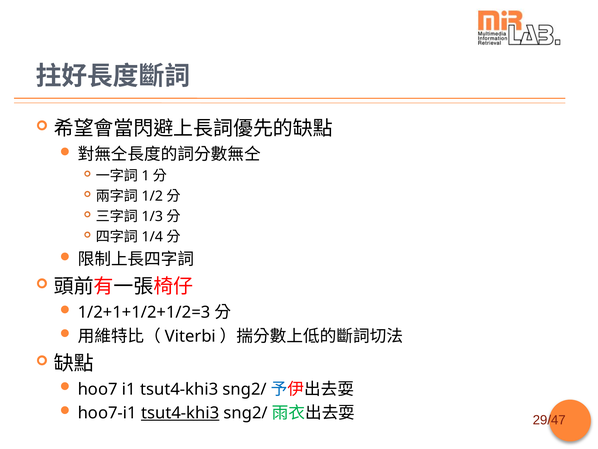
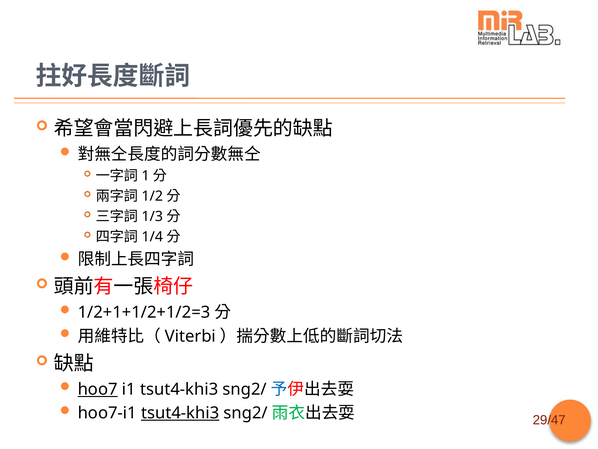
hoo7 underline: none -> present
